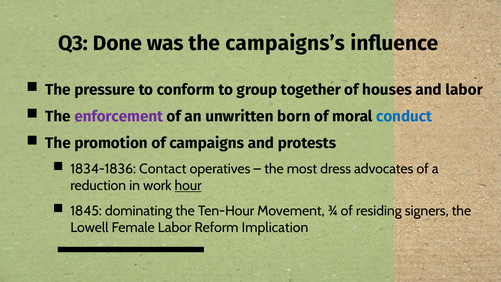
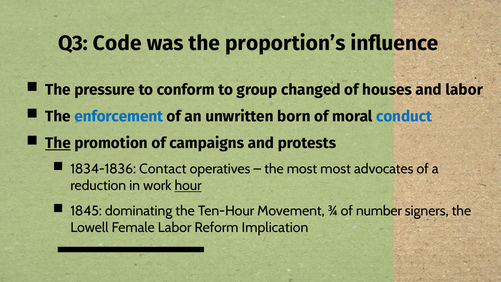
Done: Done -> Code
campaigns’s: campaigns’s -> proportion’s
together: together -> changed
enforcement colour: purple -> blue
The at (58, 143) underline: none -> present
most dress: dress -> most
residing: residing -> number
